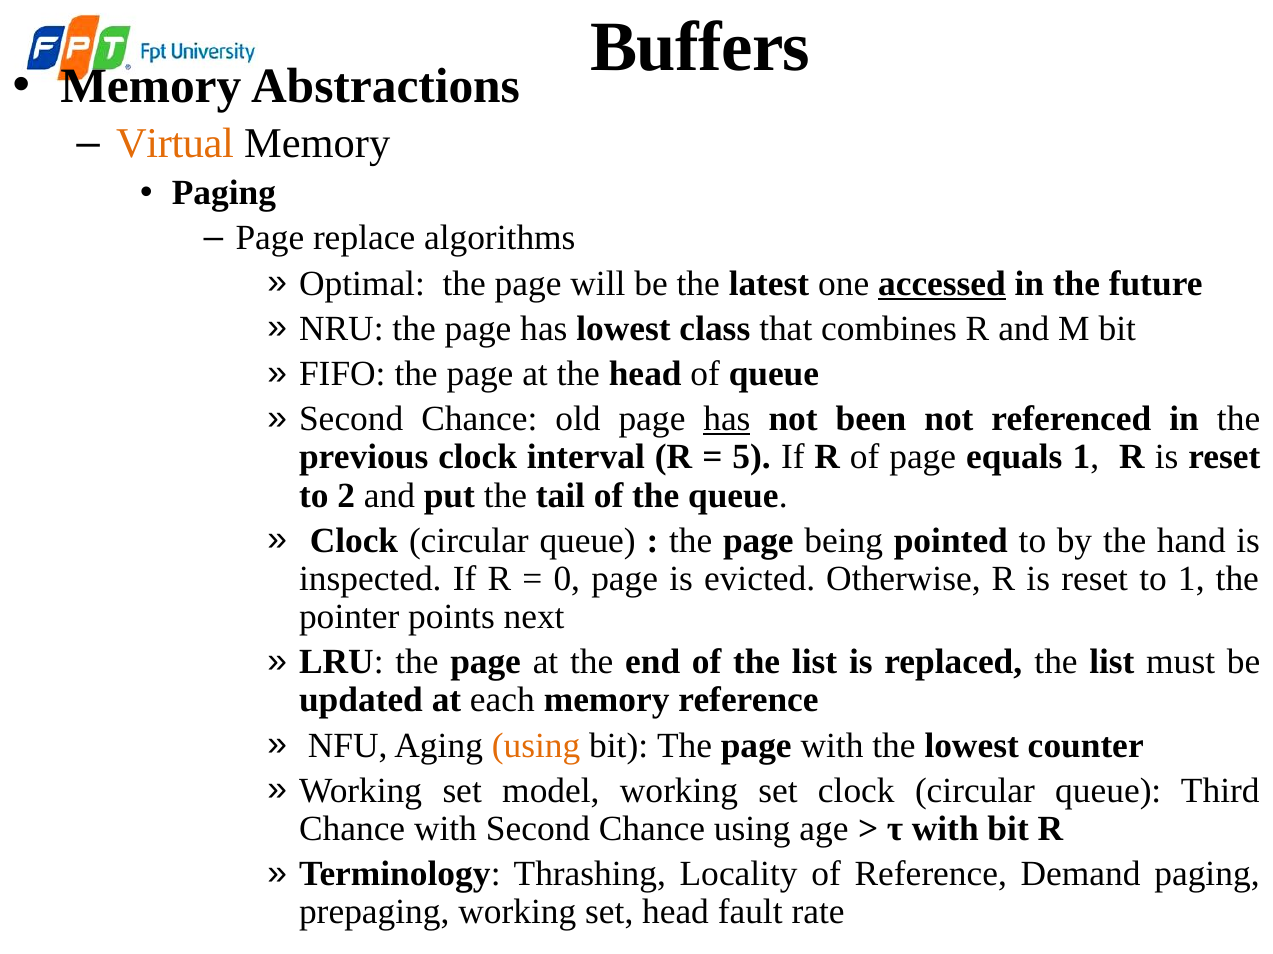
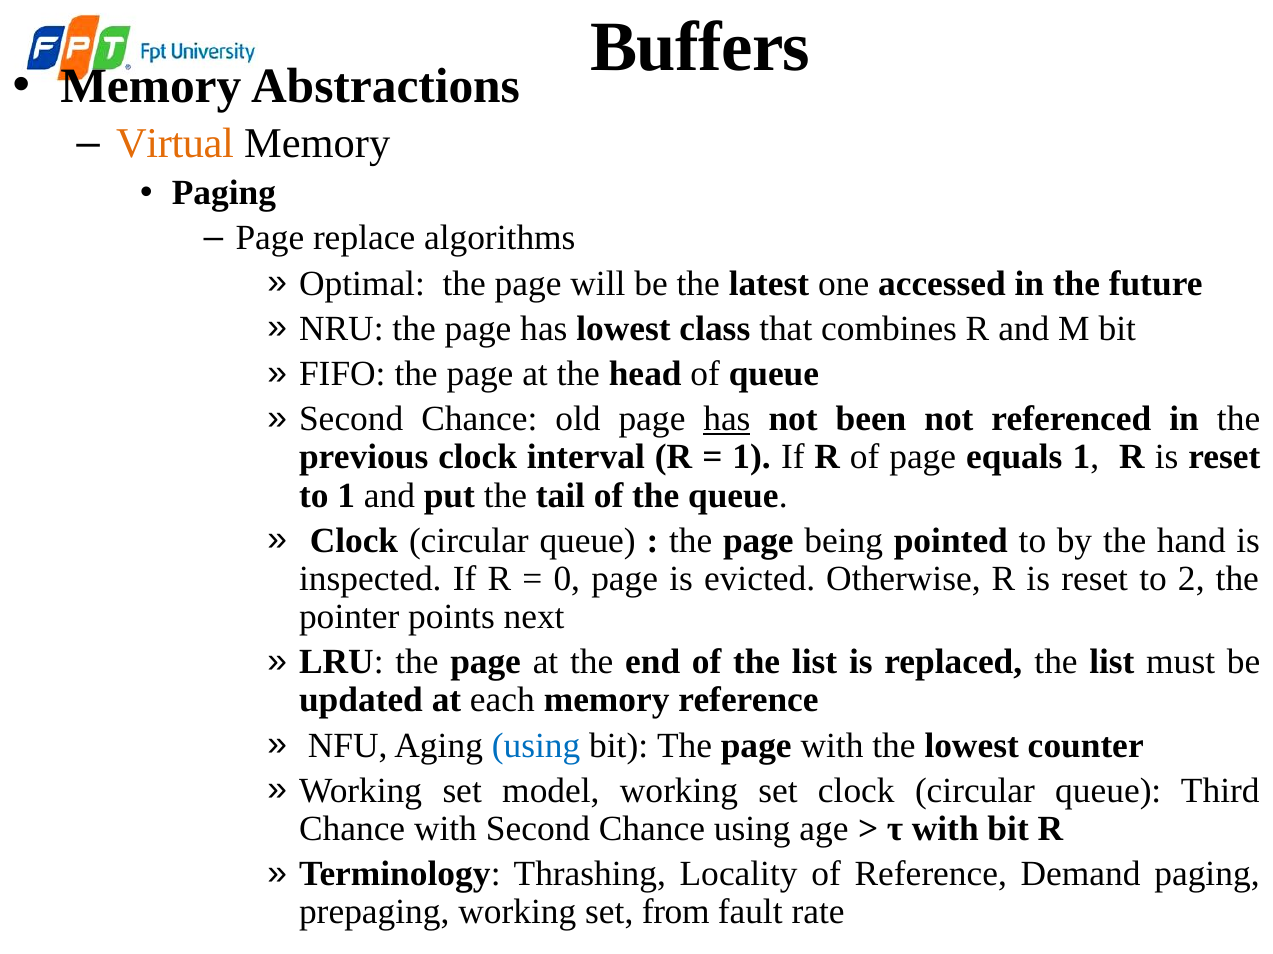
accessed underline: present -> none
5 at (752, 458): 5 -> 1
to 2: 2 -> 1
to 1: 1 -> 2
using at (536, 746) colour: orange -> blue
set head: head -> from
